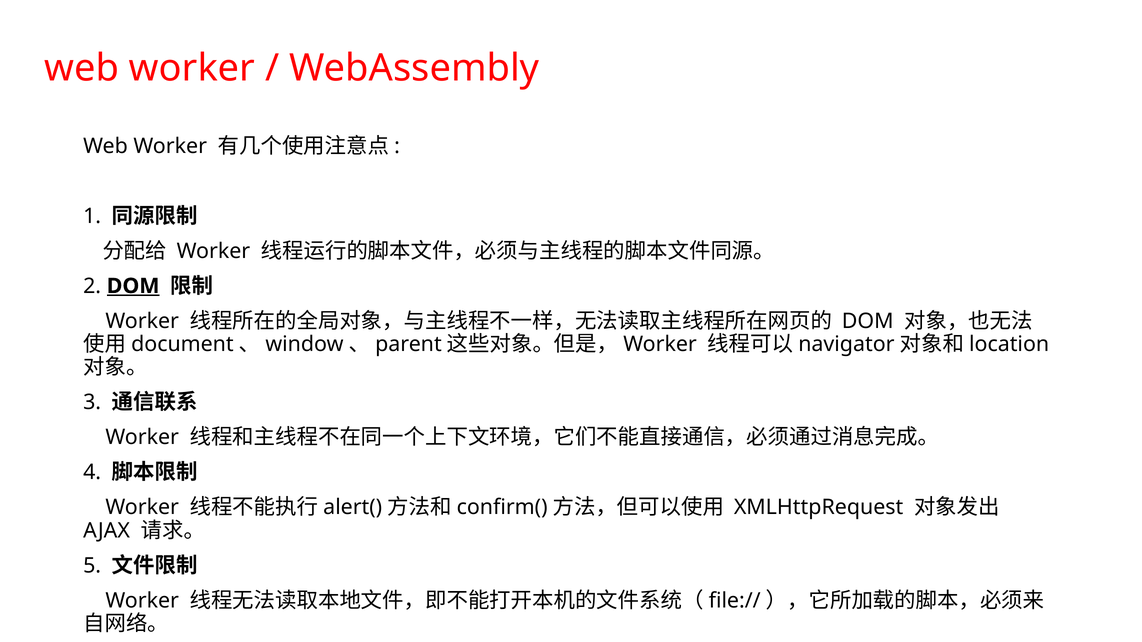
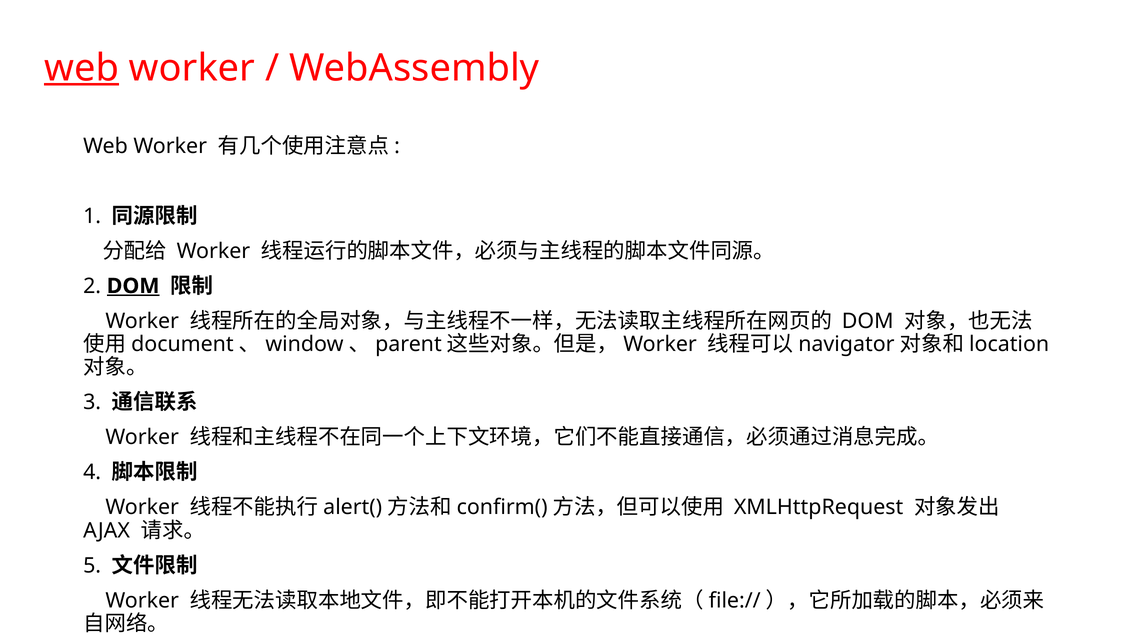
web at (82, 68) underline: none -> present
